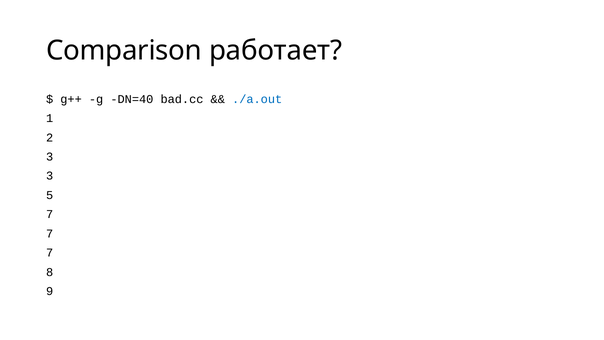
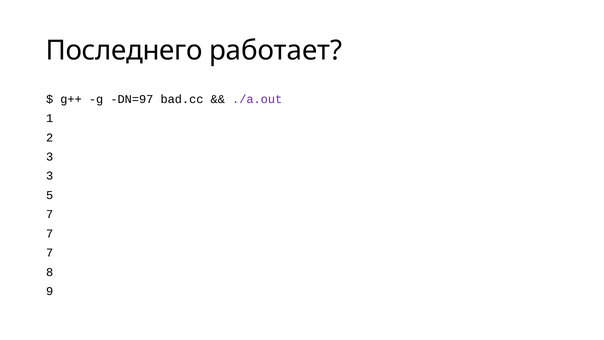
Comparison: Comparison -> Последнего
DN=40: DN=40 -> DN=97
./a.out colour: blue -> purple
